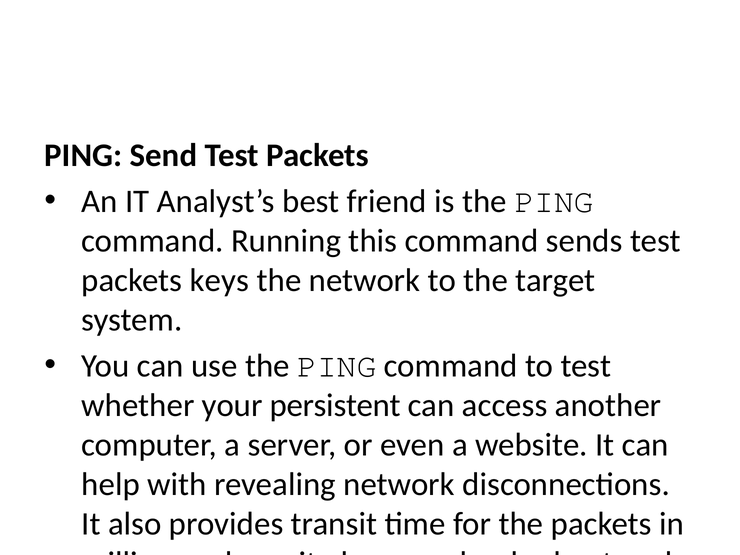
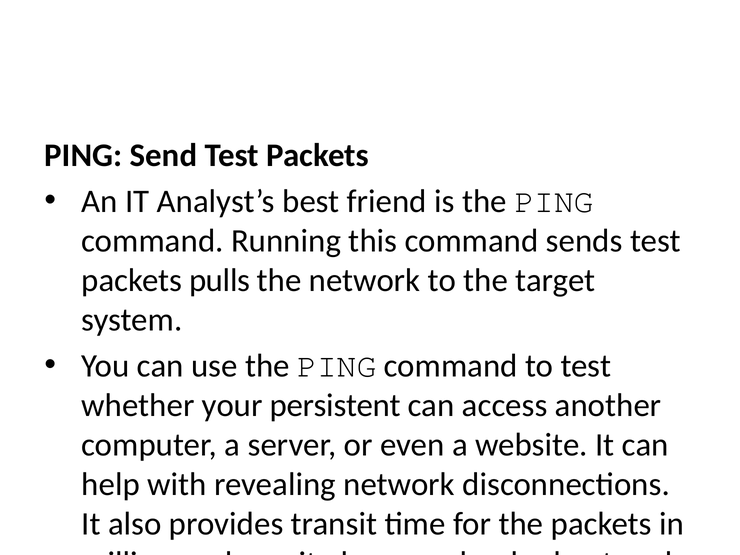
keys: keys -> pulls
